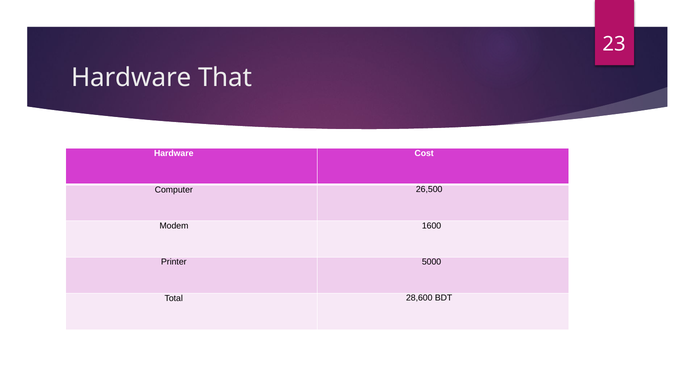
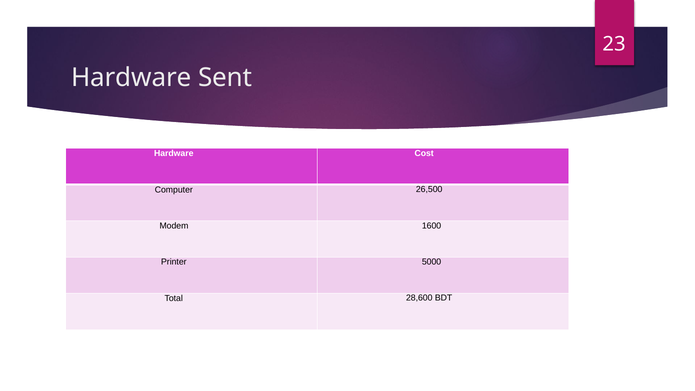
That: That -> Sent
